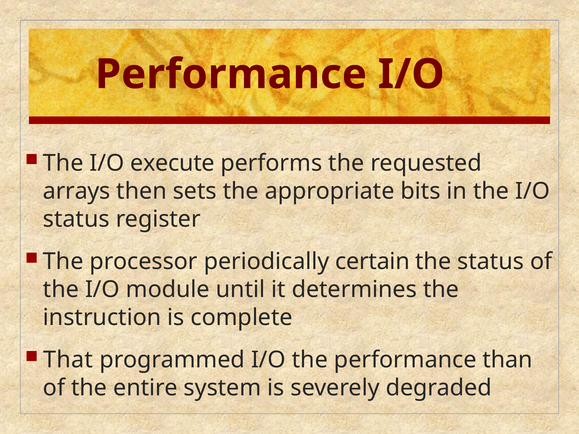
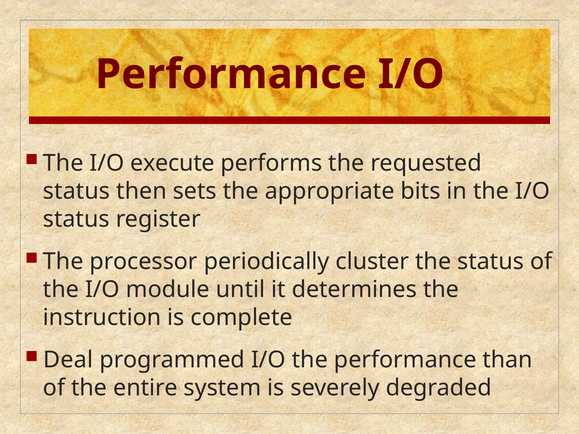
arrays at (77, 191): arrays -> status
certain: certain -> cluster
That: That -> Deal
